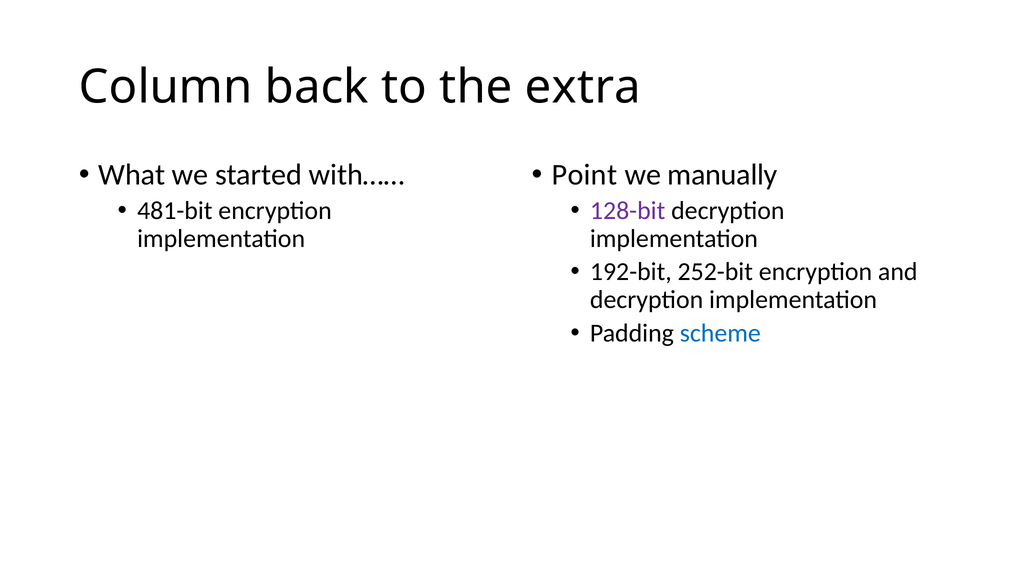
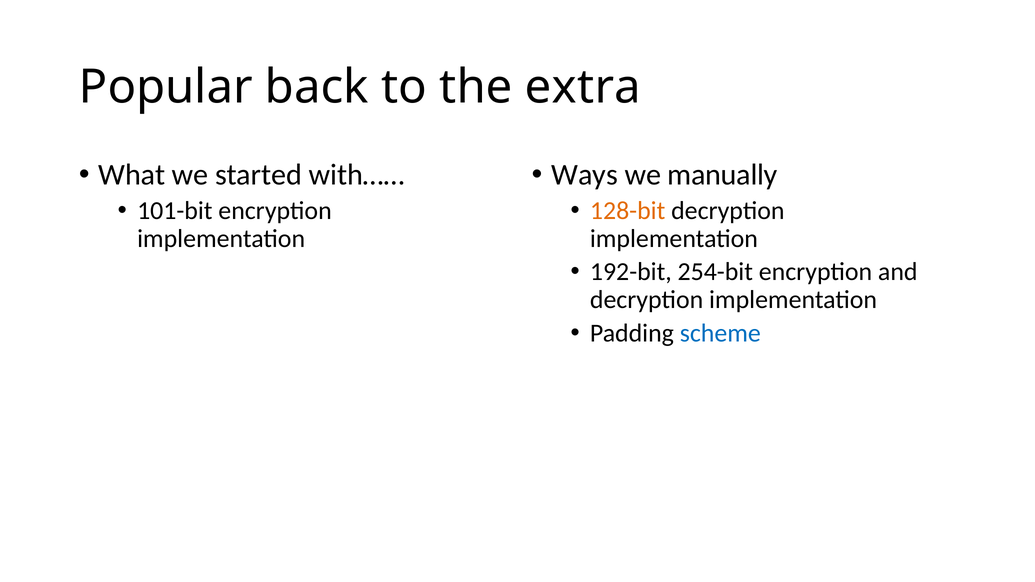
Column: Column -> Popular
Point: Point -> Ways
481-bit: 481-bit -> 101-bit
128-bit colour: purple -> orange
252-bit: 252-bit -> 254-bit
